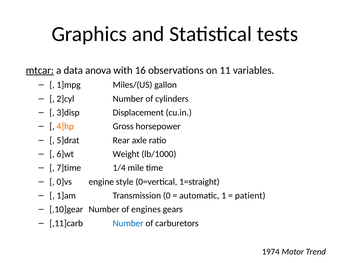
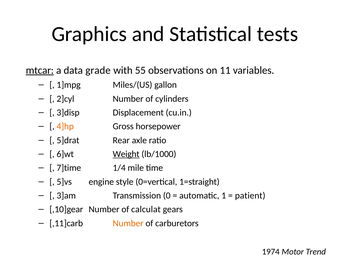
anova: anova -> grade
16: 16 -> 55
Weight underline: none -> present
0]vs: 0]vs -> 5]vs
1]am: 1]am -> 3]am
engines: engines -> calculat
Number at (128, 223) colour: blue -> orange
